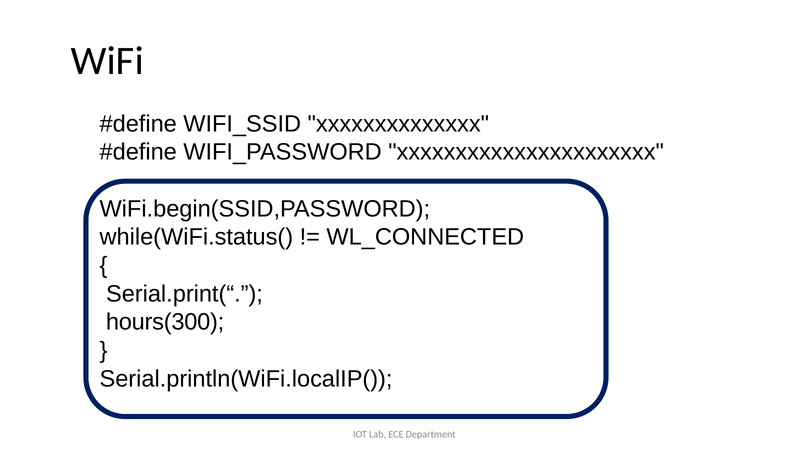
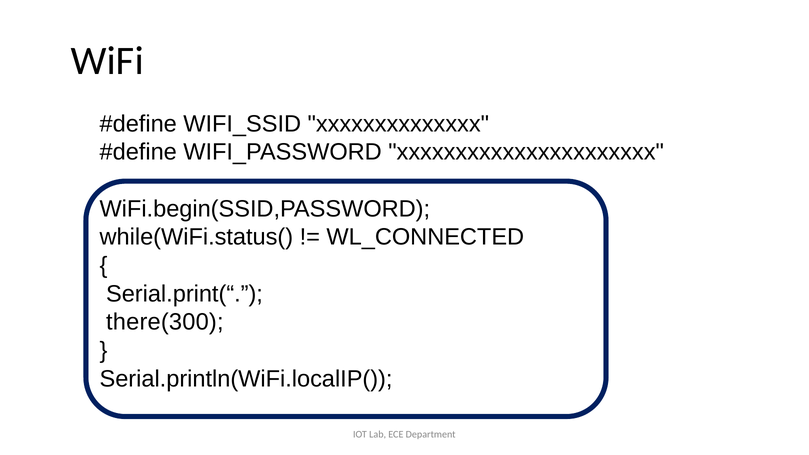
hours(300: hours(300 -> there(300
